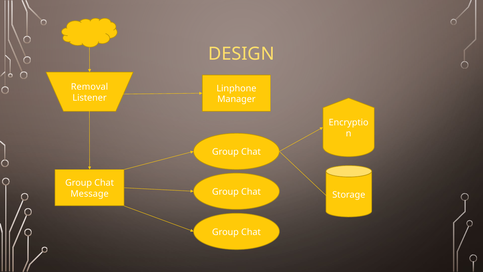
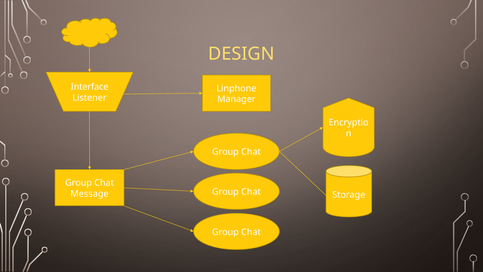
Removal: Removal -> Interface
